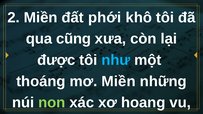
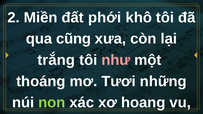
được: được -> trắng
như colour: light blue -> pink
mơ Miền: Miền -> Tươi
